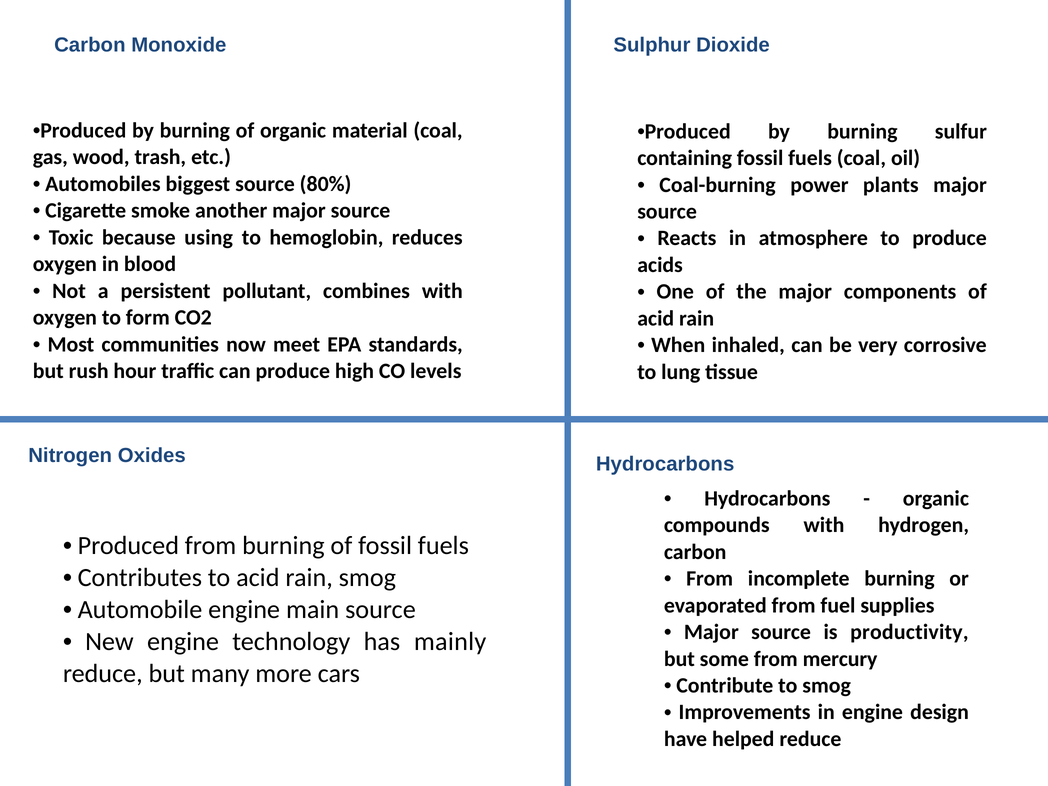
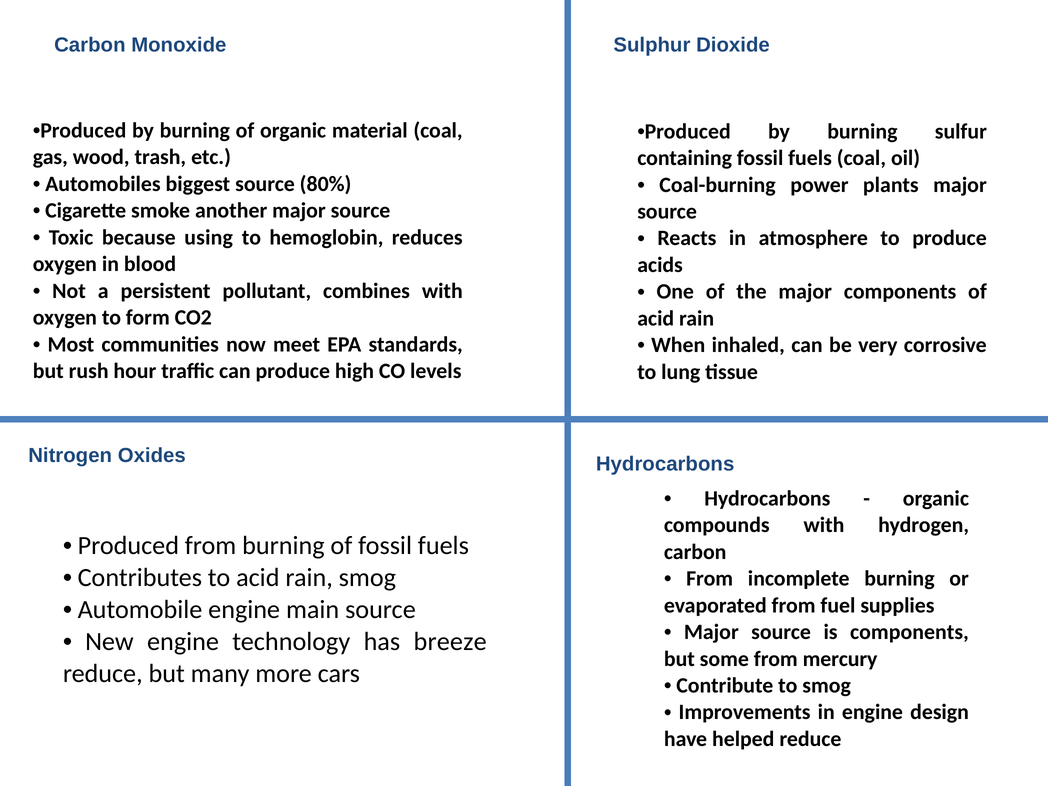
is productivity: productivity -> components
mainly: mainly -> breeze
